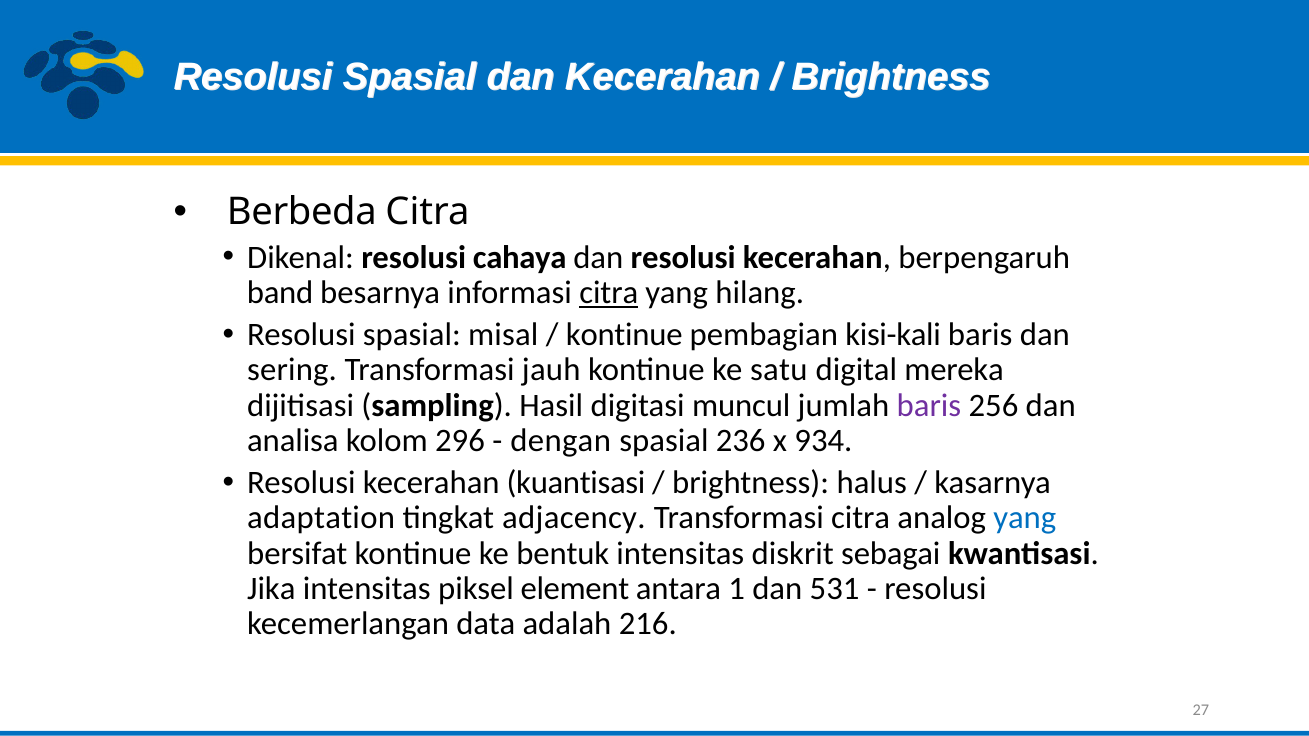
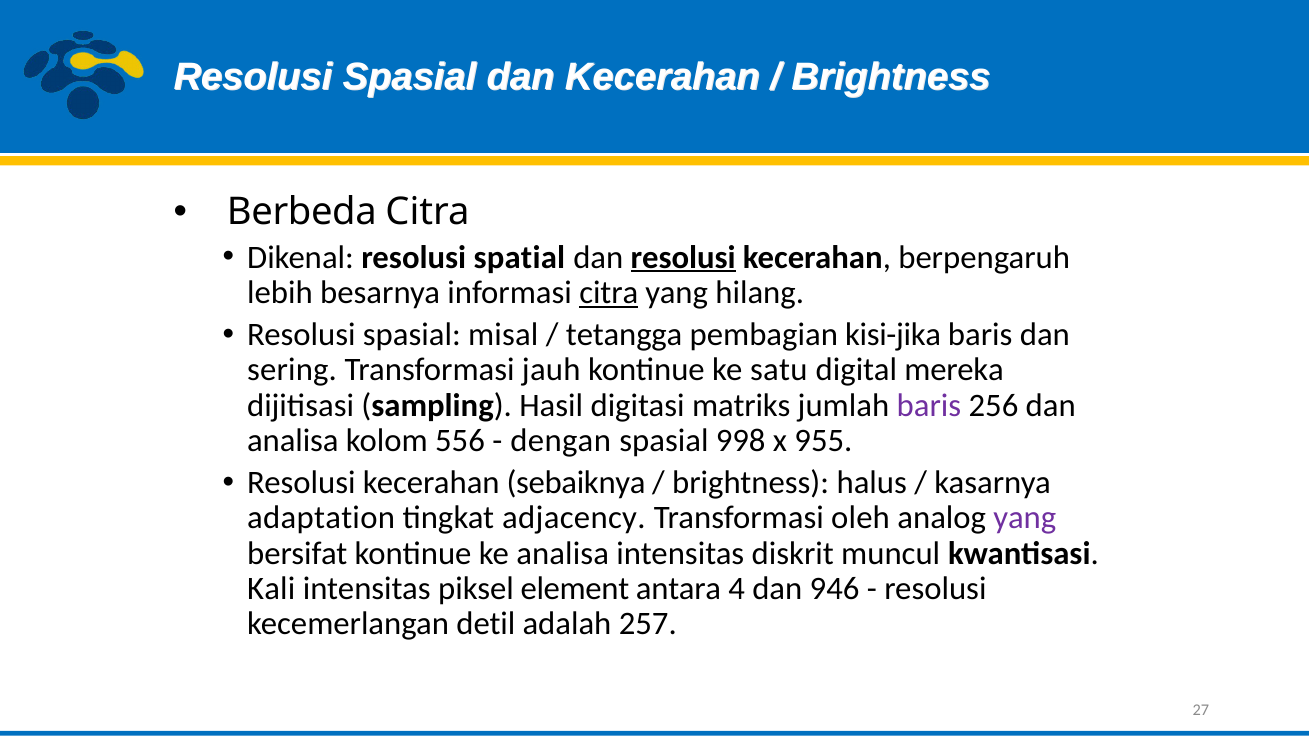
cahaya: cahaya -> spatial
resolusi at (683, 258) underline: none -> present
band: band -> lebih
kontinue at (624, 335): kontinue -> tetangga
kisi-kali: kisi-kali -> kisi-jika
muncul: muncul -> matriks
296: 296 -> 556
236: 236 -> 998
934: 934 -> 955
kuantisasi: kuantisasi -> sebaiknya
Transformasi citra: citra -> oleh
yang at (1025, 518) colour: blue -> purple
ke bentuk: bentuk -> analisa
sebagai: sebagai -> muncul
Jika: Jika -> Kali
1: 1 -> 4
531: 531 -> 946
data: data -> detil
216: 216 -> 257
